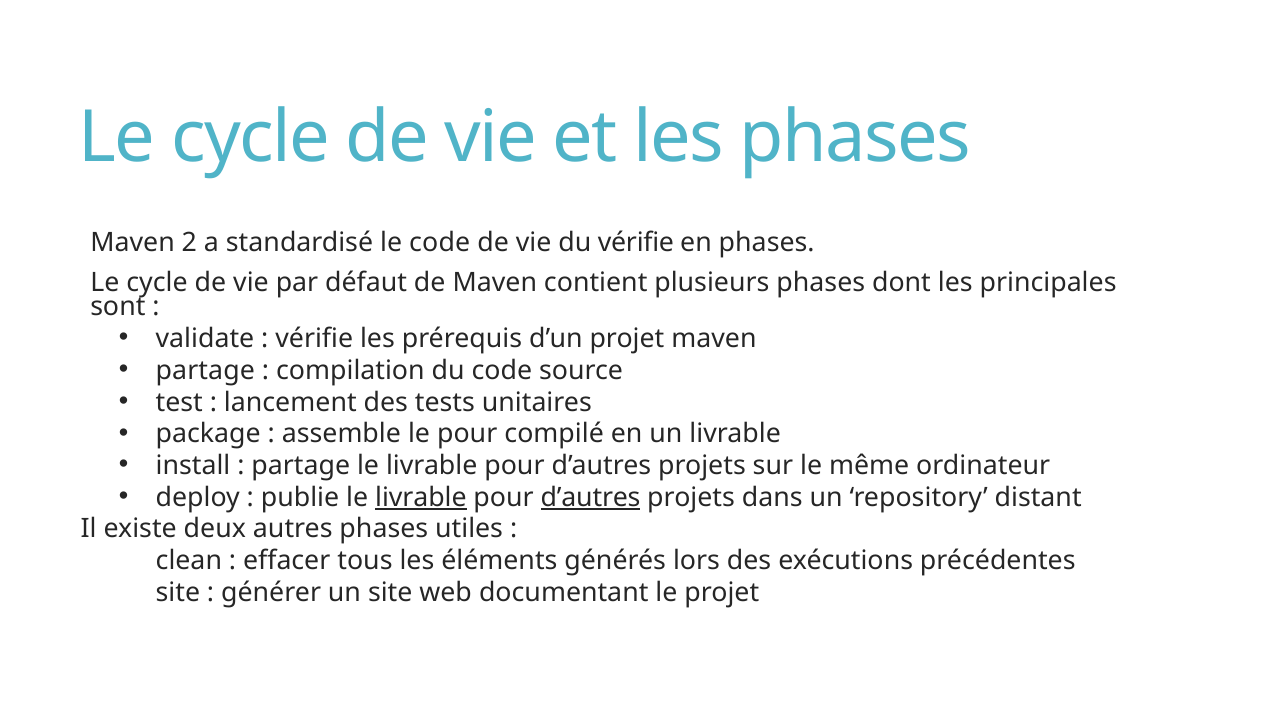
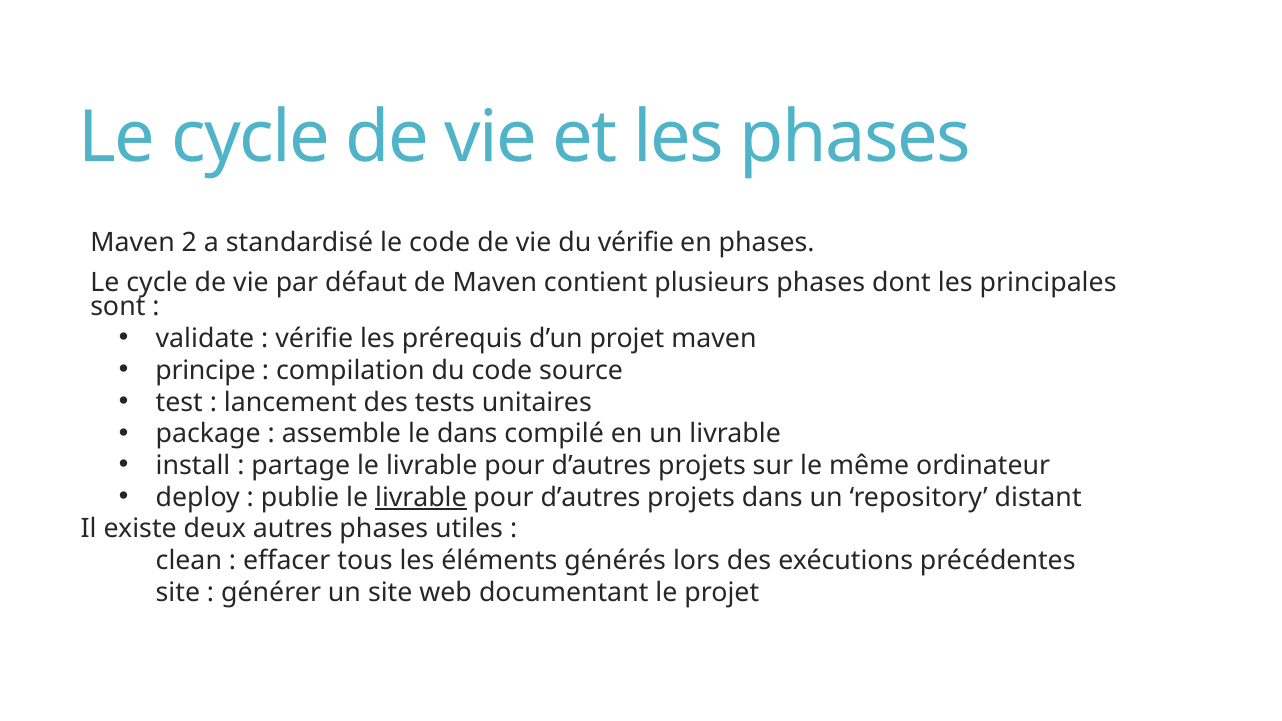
partage at (205, 371): partage -> principe
le pour: pour -> dans
d’autres at (591, 498) underline: present -> none
